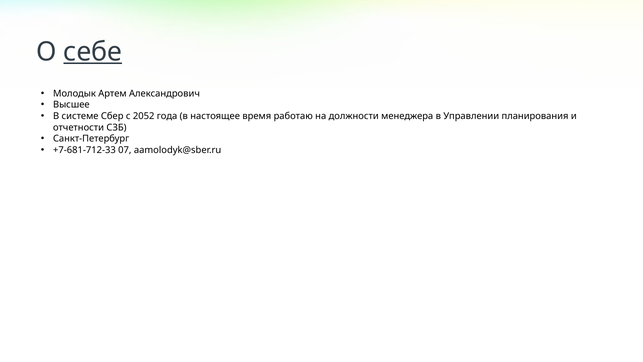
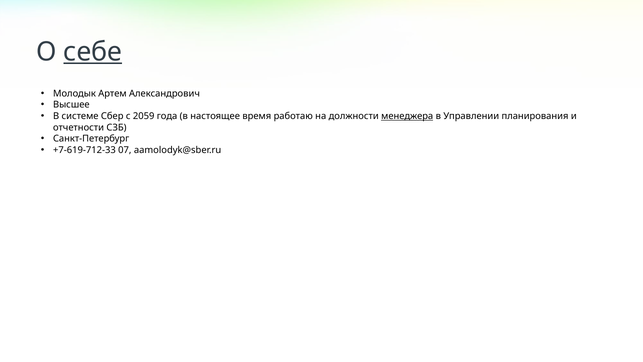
2052: 2052 -> 2059
менеджера underline: none -> present
+7-681-712-33: +7-681-712-33 -> +7-619-712-33
